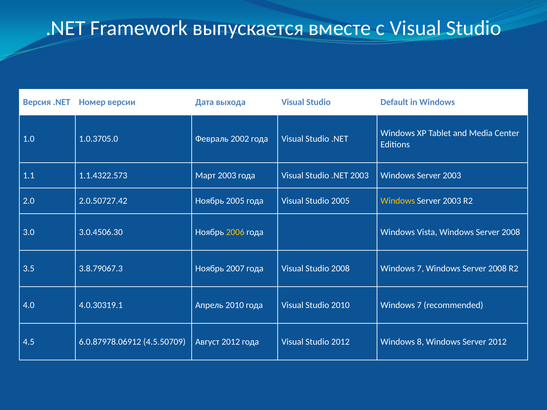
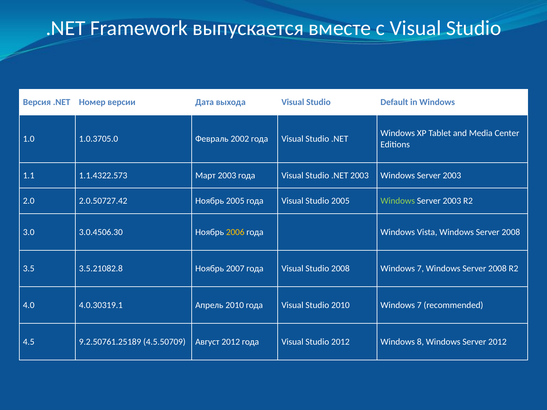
Windows at (398, 201) colour: yellow -> light green
3.8.79067.3: 3.8.79067.3 -> 3.5.21082.8
6.0.87978.06912: 6.0.87978.06912 -> 9.2.50761.25189
